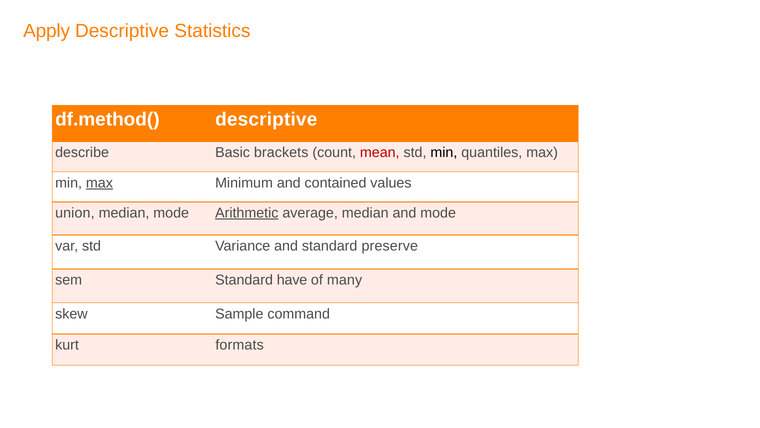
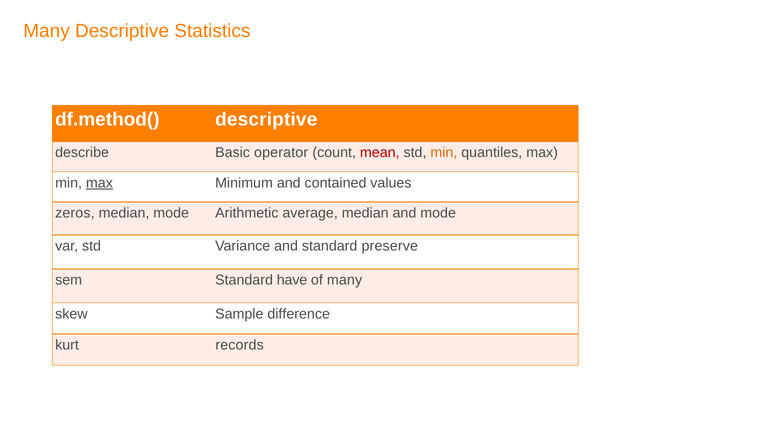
Apply at (47, 31): Apply -> Many
brackets: brackets -> operator
min at (444, 153) colour: black -> orange
union: union -> zeros
Arithmetic underline: present -> none
command: command -> difference
formats: formats -> records
